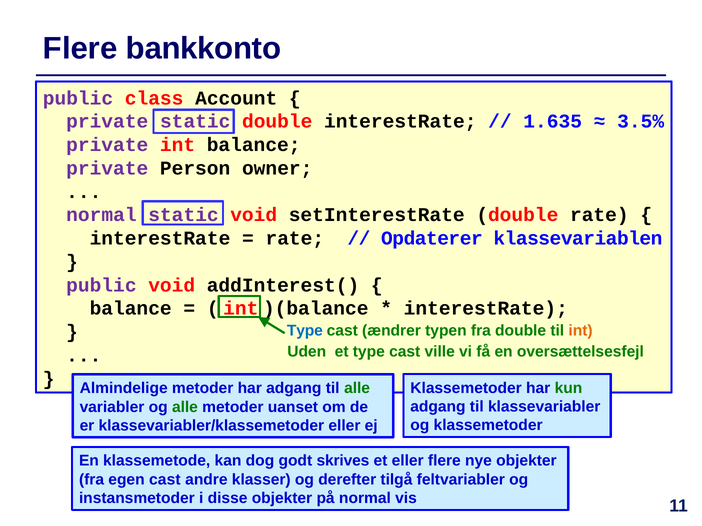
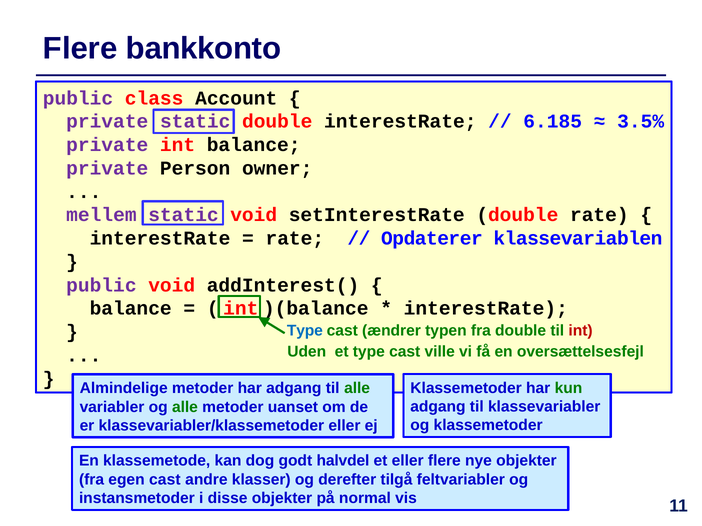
1.635: 1.635 -> 6.185
normal at (101, 215): normal -> mellem
int at (581, 331) colour: orange -> red
skrives: skrives -> halvdel
